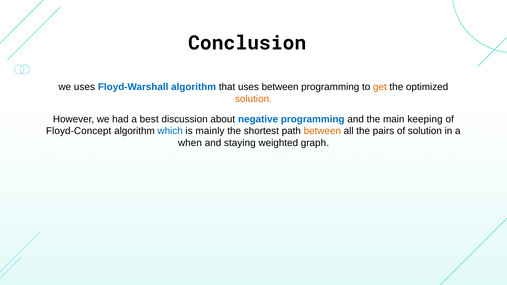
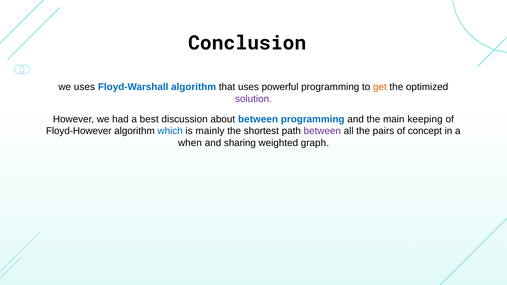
uses between: between -> powerful
solution at (253, 99) colour: orange -> purple
about negative: negative -> between
Floyd-Concept: Floyd-Concept -> Floyd-However
between at (322, 131) colour: orange -> purple
of solution: solution -> concept
staying: staying -> sharing
